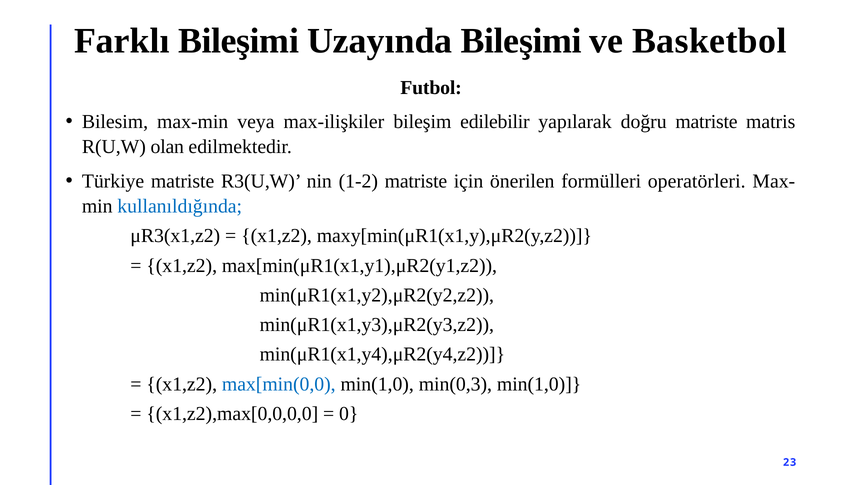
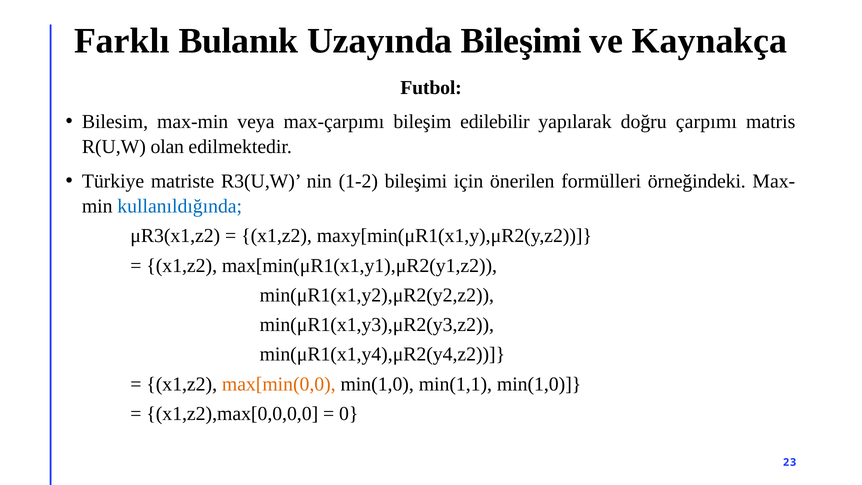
Farklı Bileşimi: Bileşimi -> Bulanık
Basketbol: Basketbol -> Kaynakça
max-ilişkiler: max-ilişkiler -> max-çarpımı
doğru matriste: matriste -> çarpımı
1-2 matriste: matriste -> bileşimi
operatörleri: operatörleri -> örneğindeki
max[min(0,0 colour: blue -> orange
min(0,3: min(0,3 -> min(1,1
